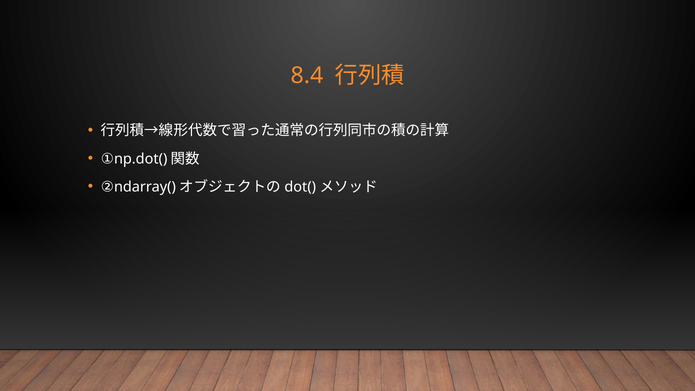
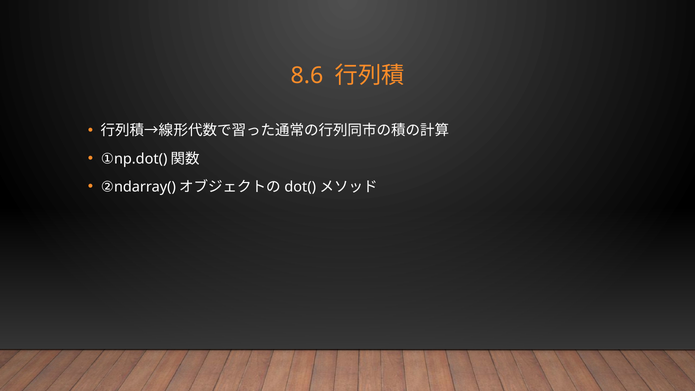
8.4: 8.4 -> 8.6
